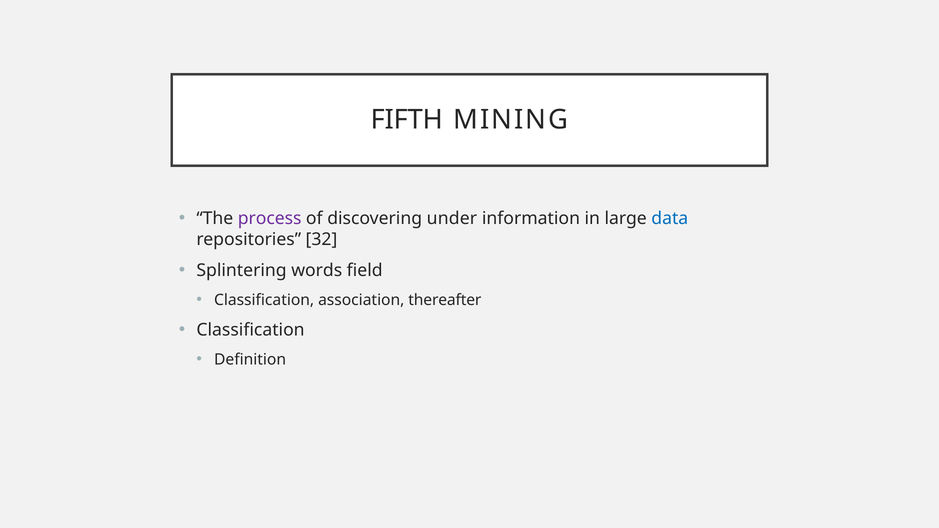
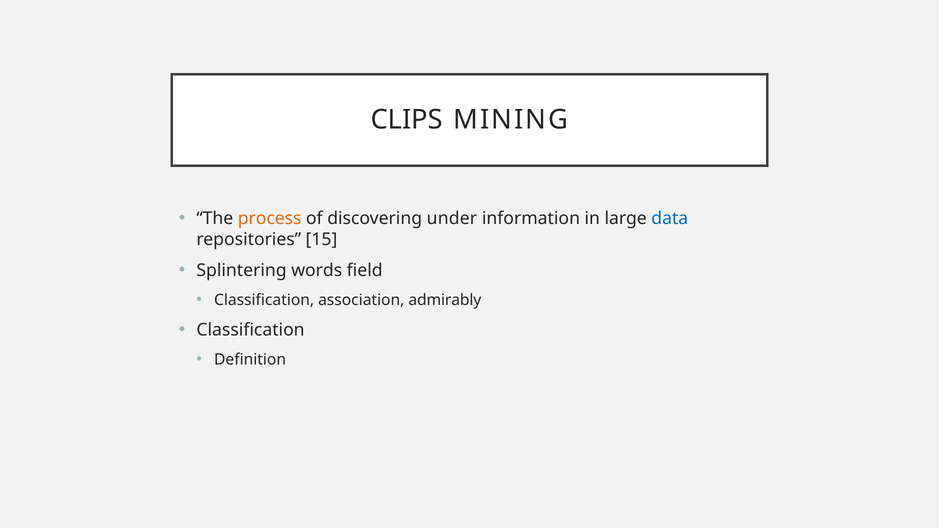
FIFTH: FIFTH -> CLIPS
process colour: purple -> orange
32: 32 -> 15
thereafter: thereafter -> admirably
